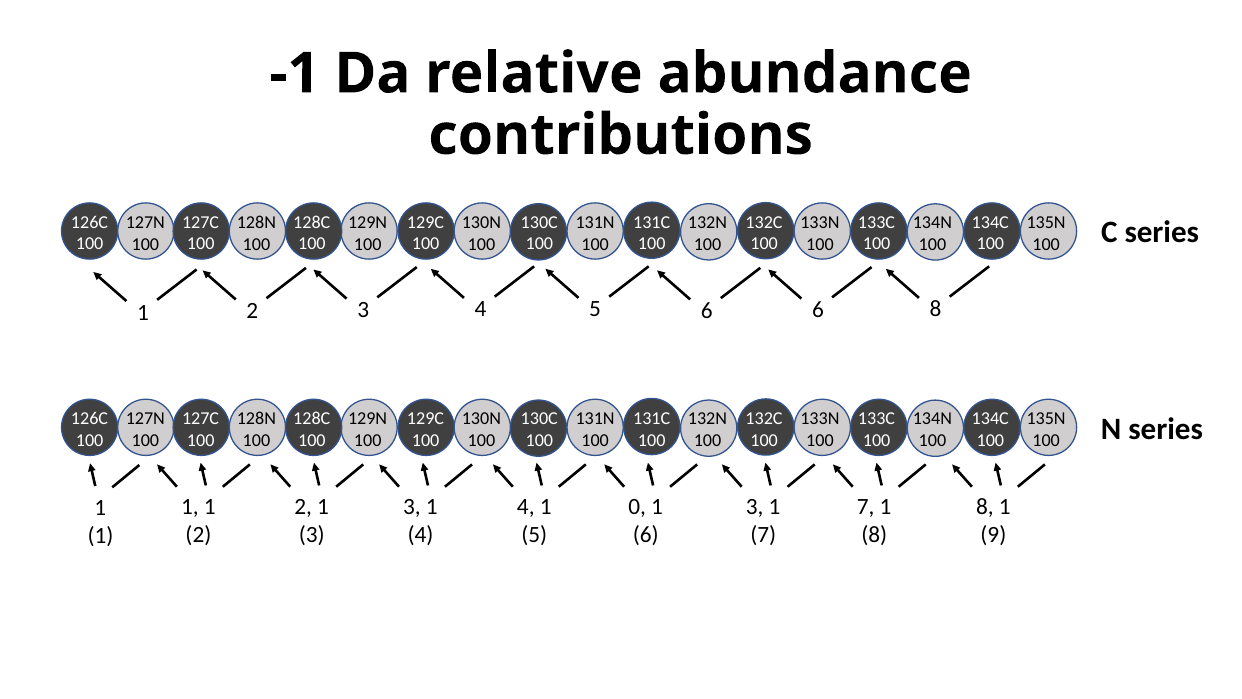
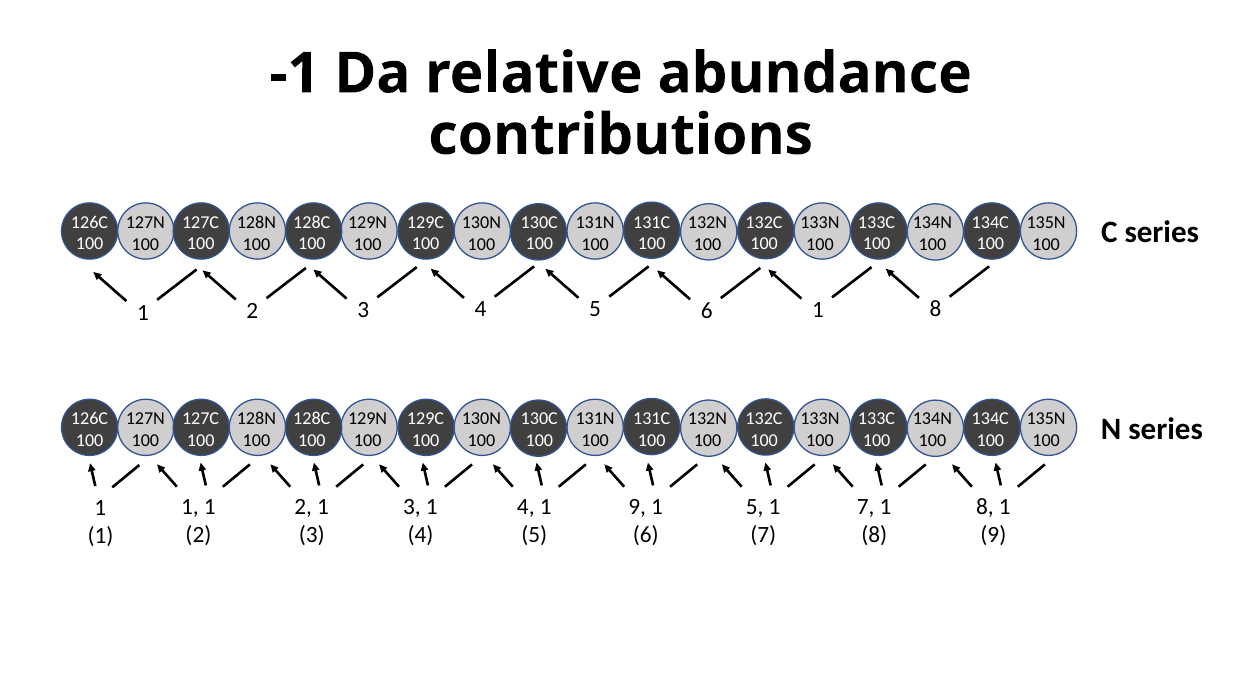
3 5 6: 6 -> 1
0 at (637, 507): 0 -> 9
3 at (755, 507): 3 -> 5
